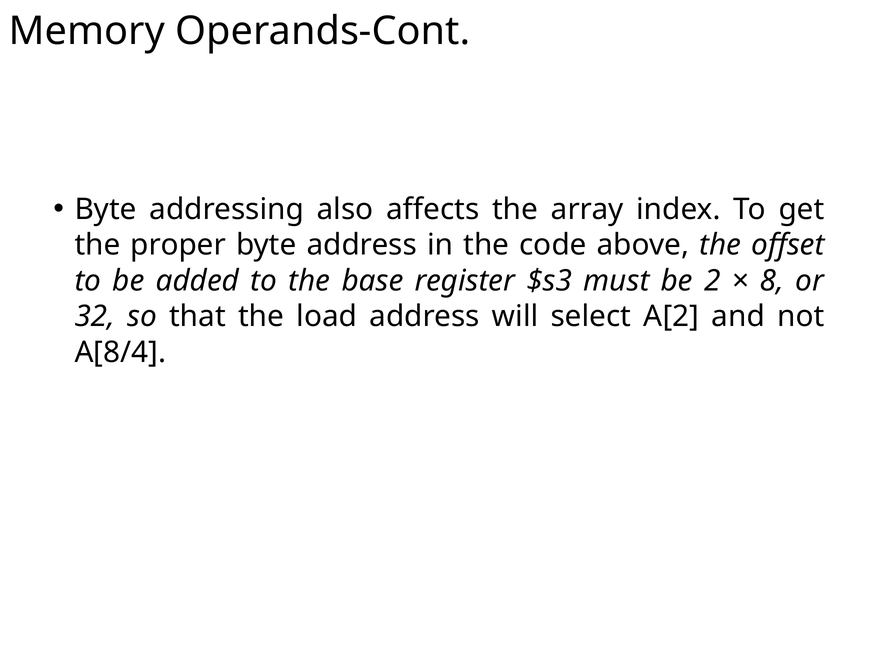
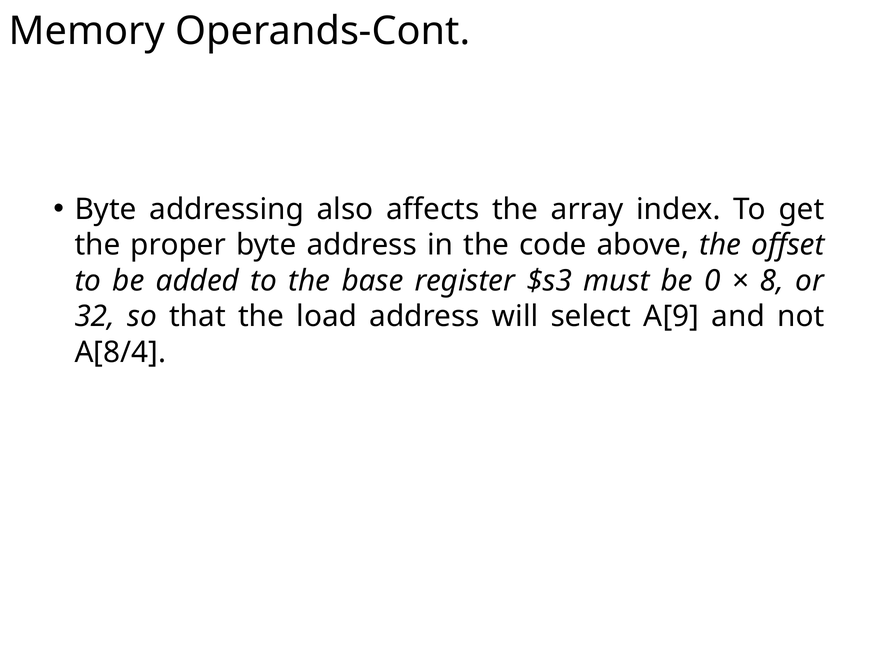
2: 2 -> 0
A[2: A[2 -> A[9
